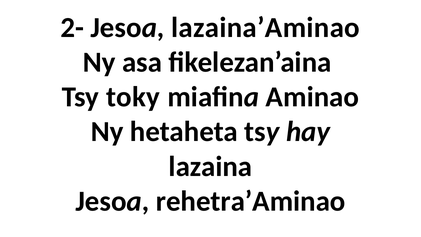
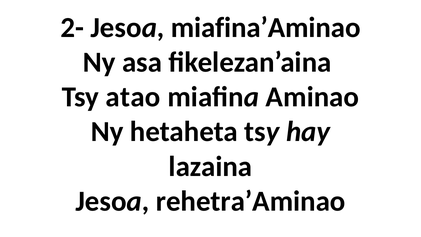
lazaina’Aminao: lazaina’Aminao -> miafina’Aminao
toky: toky -> atao
